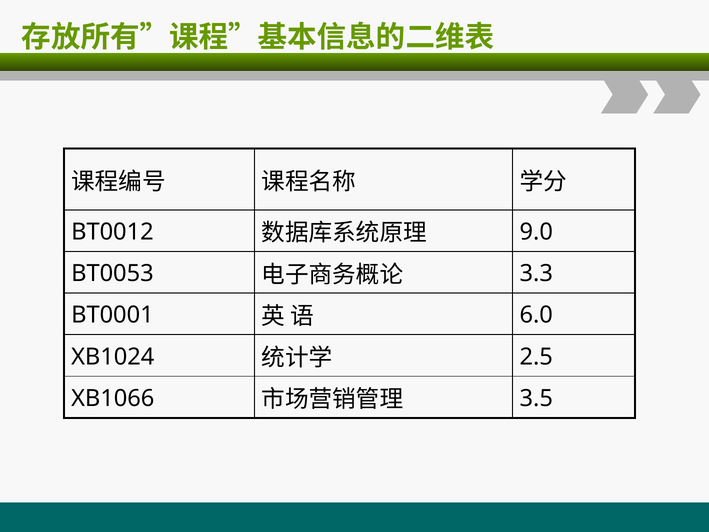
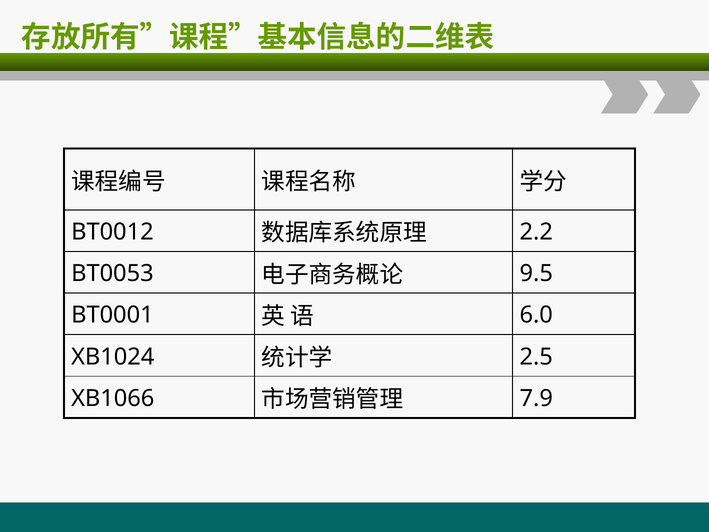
9.0: 9.0 -> 2.2
3.3: 3.3 -> 9.5
3.5: 3.5 -> 7.9
